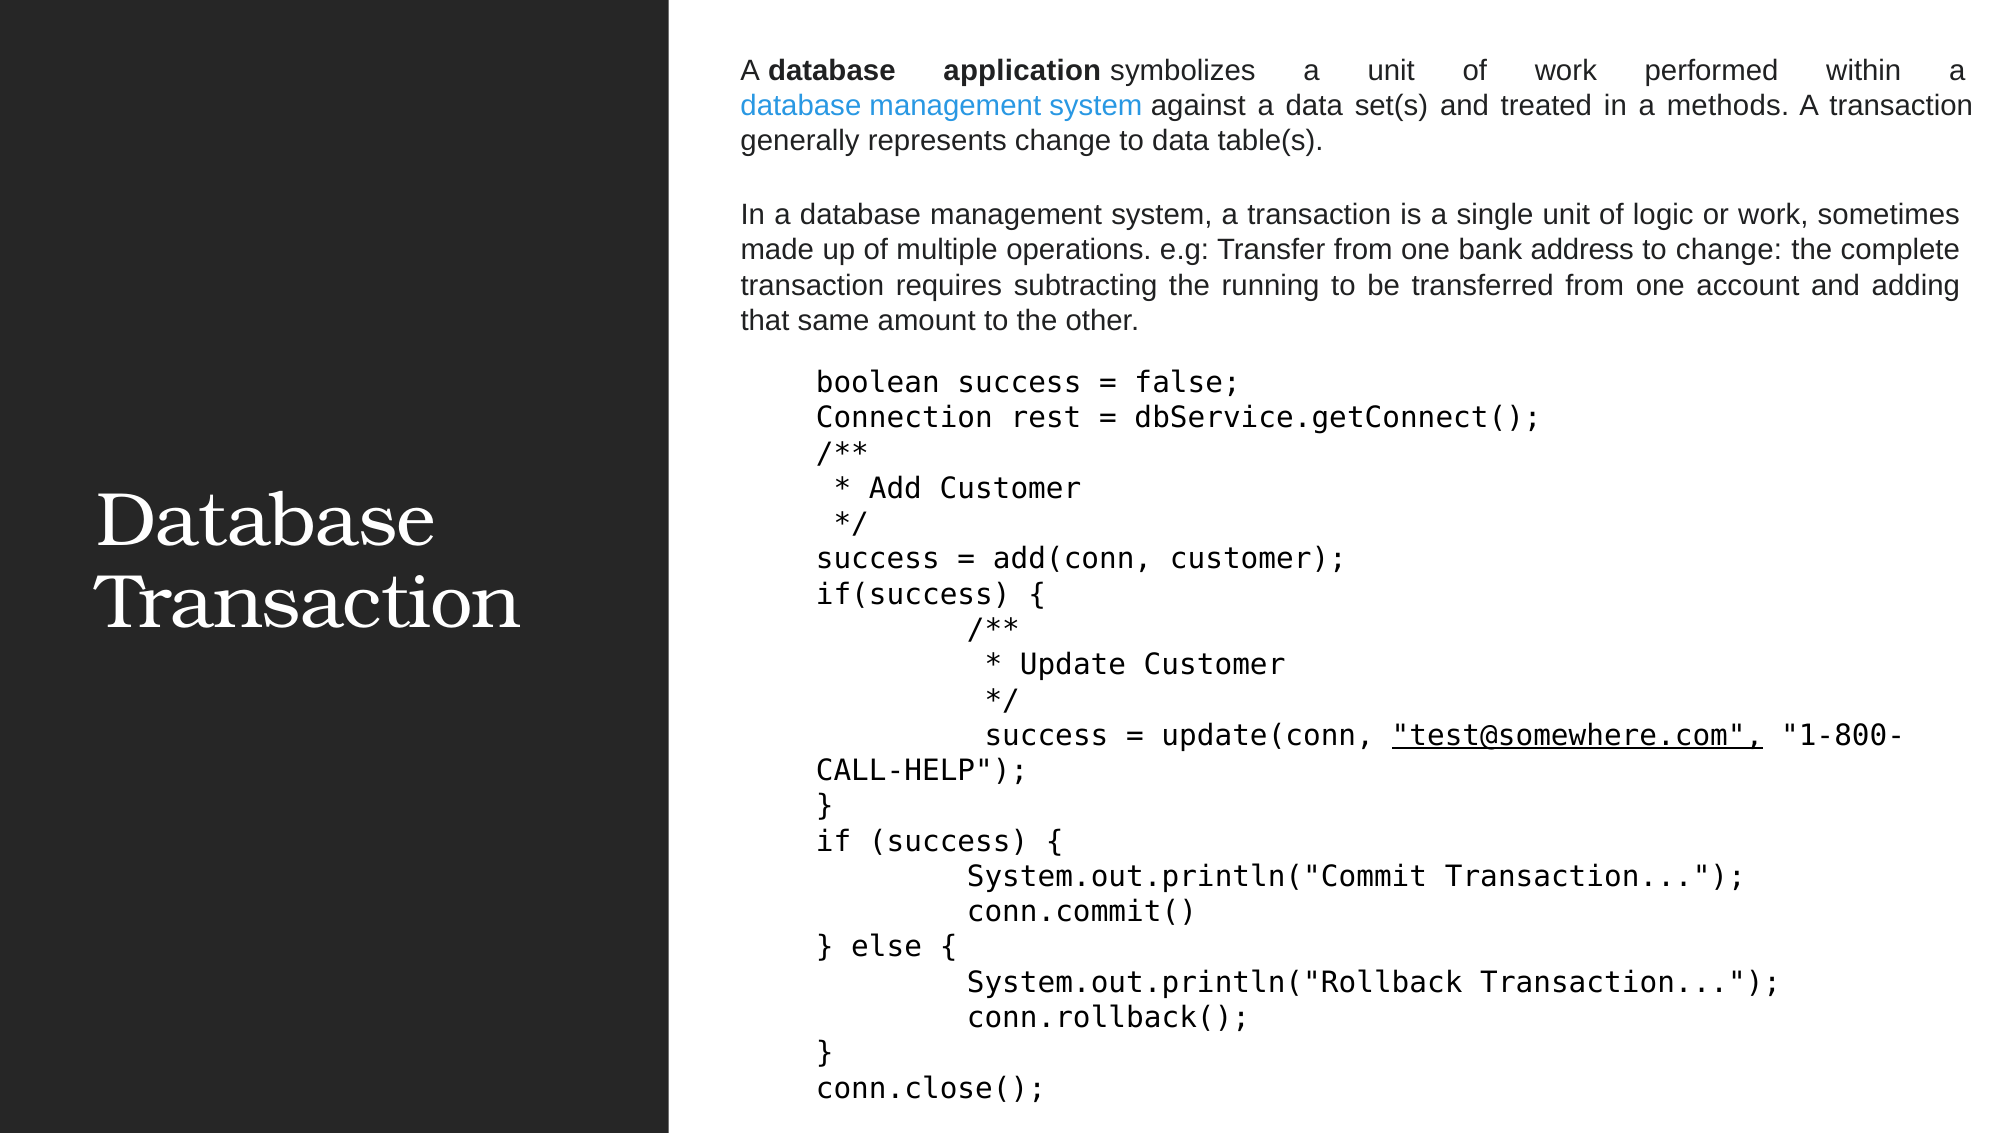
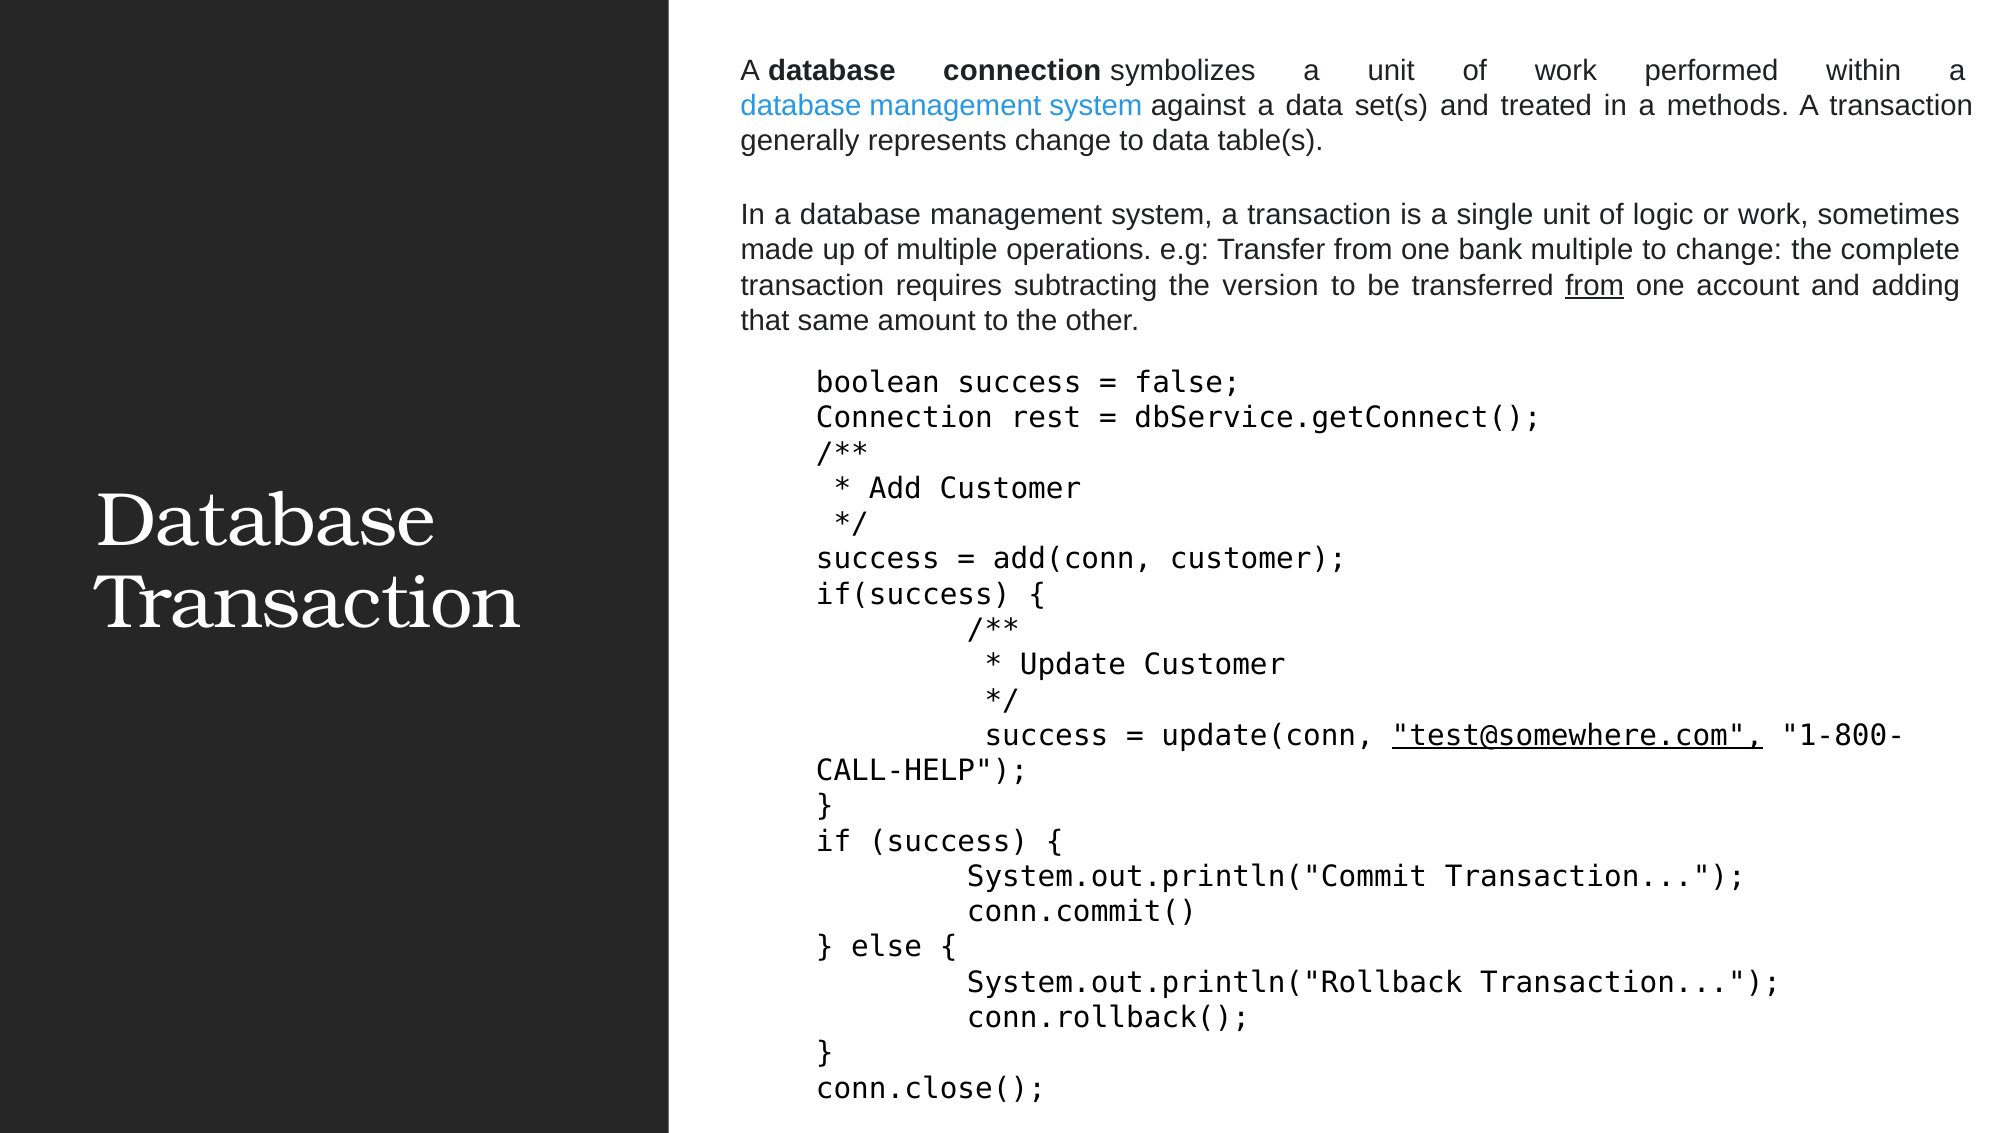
database application: application -> connection
bank address: address -> multiple
running: running -> version
from at (1595, 285) underline: none -> present
